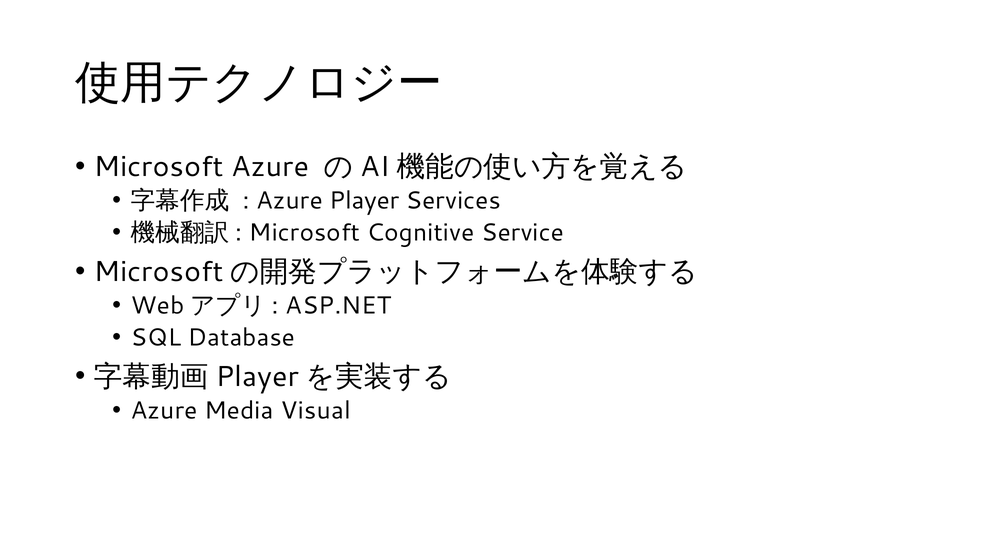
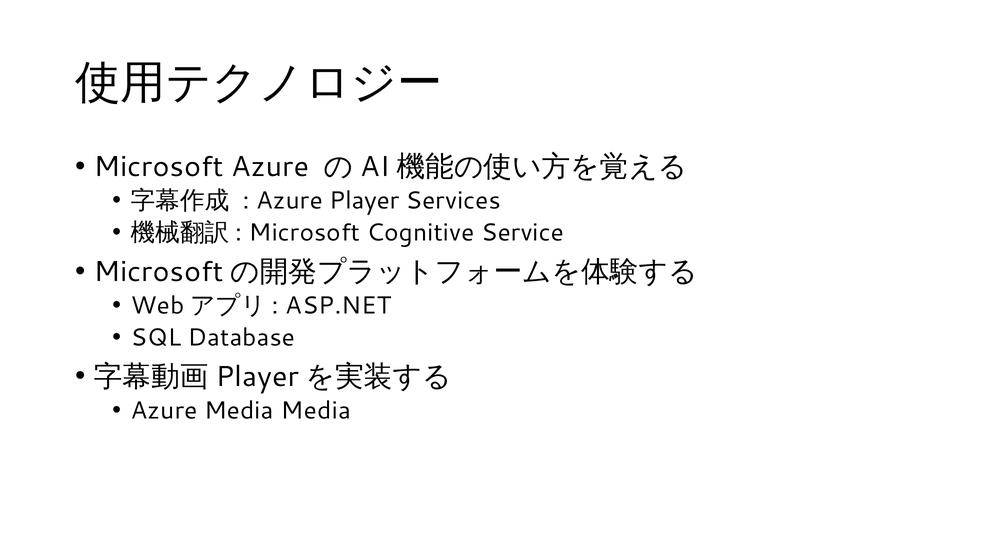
Media Visual: Visual -> Media
